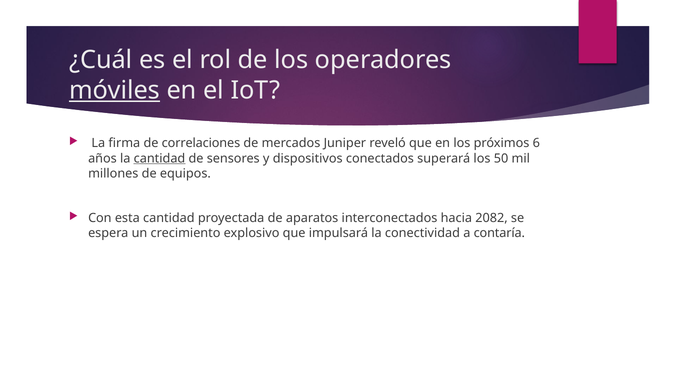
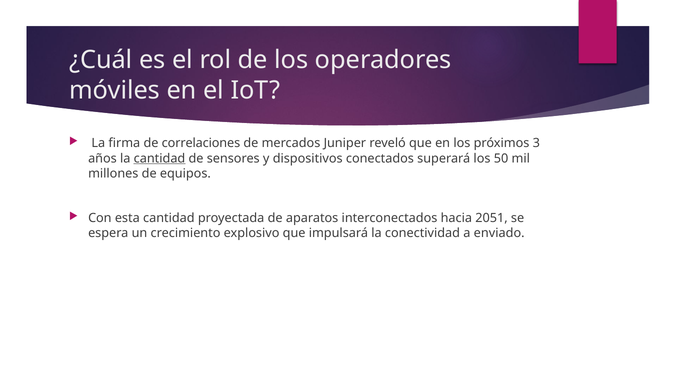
móviles underline: present -> none
6: 6 -> 3
2082: 2082 -> 2051
contaría: contaría -> enviado
